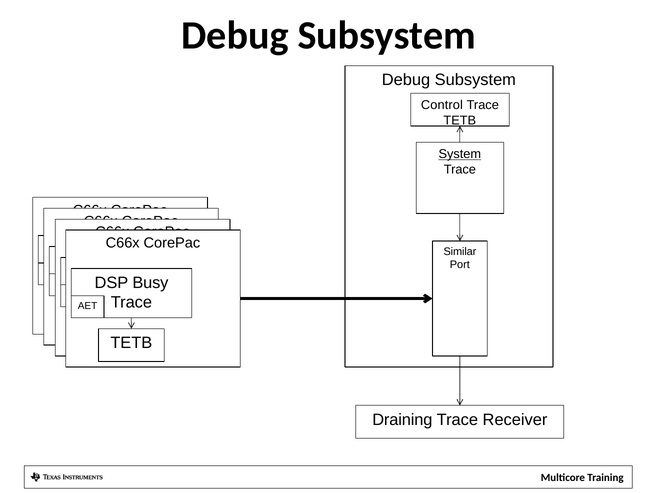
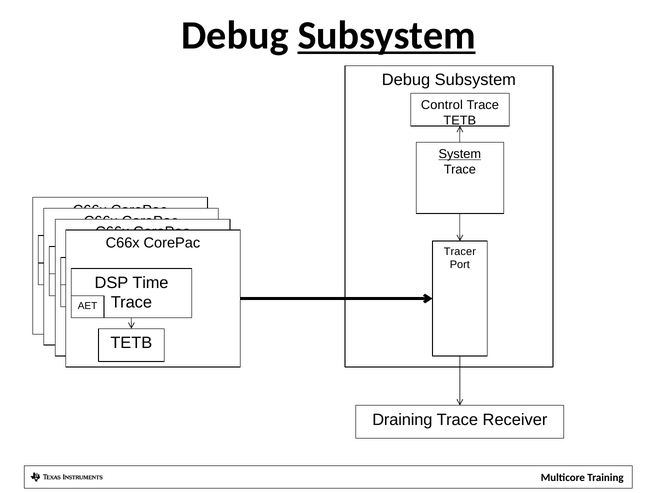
Subsystem at (387, 36) underline: none -> present
Similar: Similar -> Tracer
Busy: Busy -> Time
